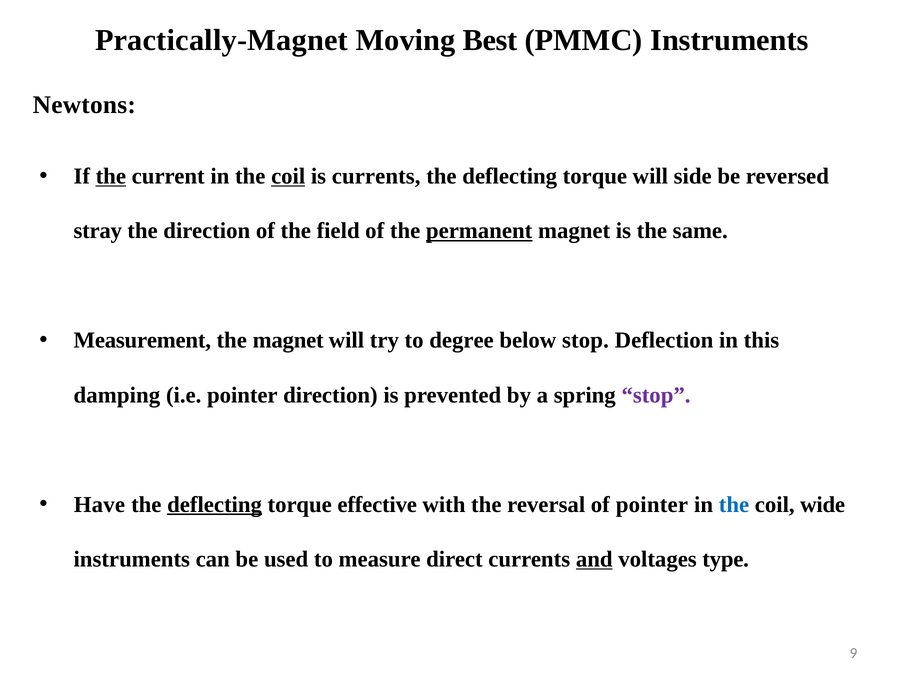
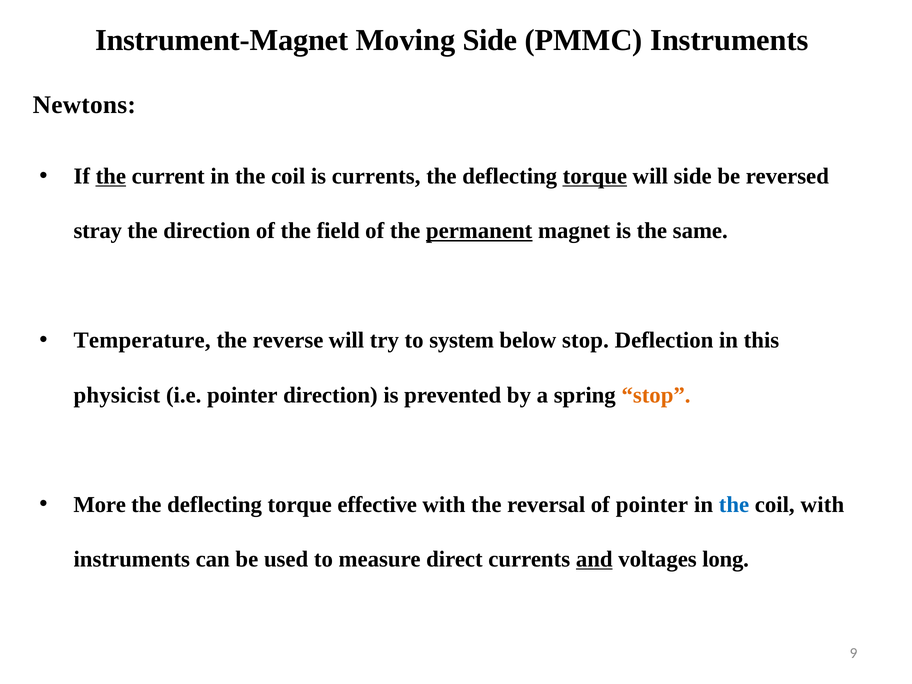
Practically-Magnet: Practically-Magnet -> Instrument-Magnet
Moving Best: Best -> Side
coil at (288, 176) underline: present -> none
torque at (595, 176) underline: none -> present
Measurement: Measurement -> Temperature
the magnet: magnet -> reverse
degree: degree -> system
damping: damping -> physicist
stop at (656, 395) colour: purple -> orange
Have: Have -> More
deflecting at (215, 505) underline: present -> none
coil wide: wide -> with
type: type -> long
